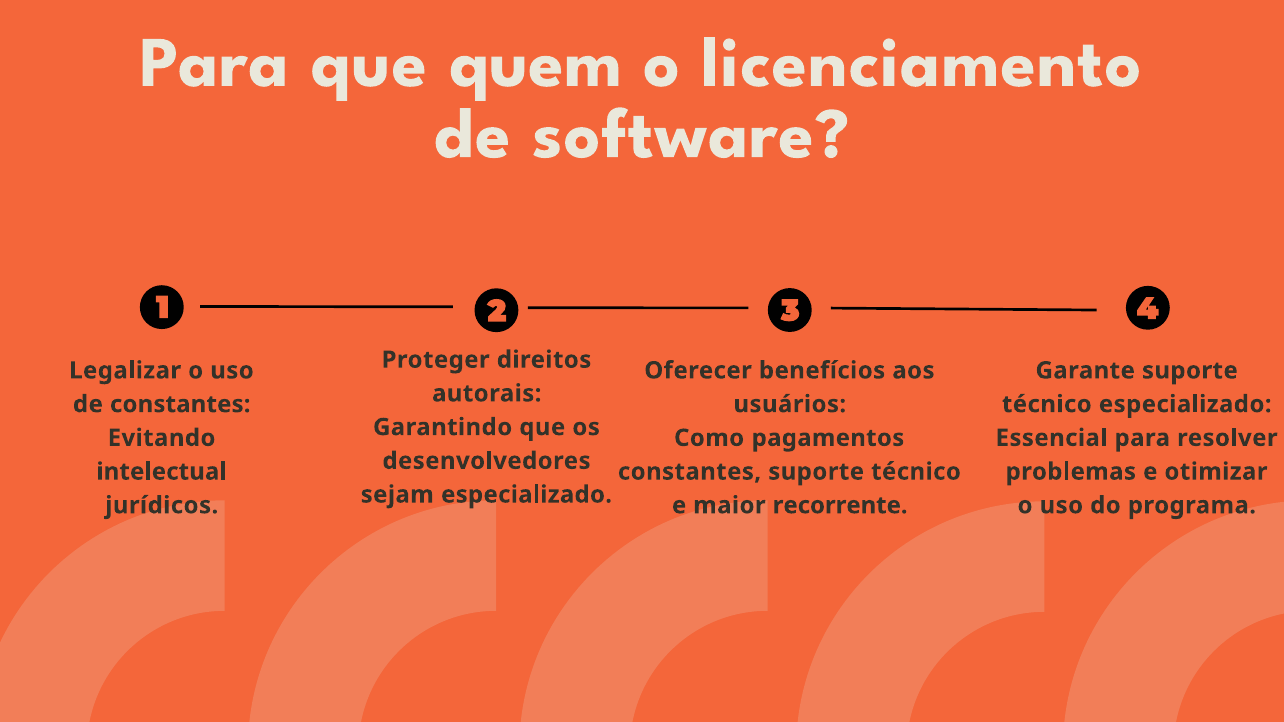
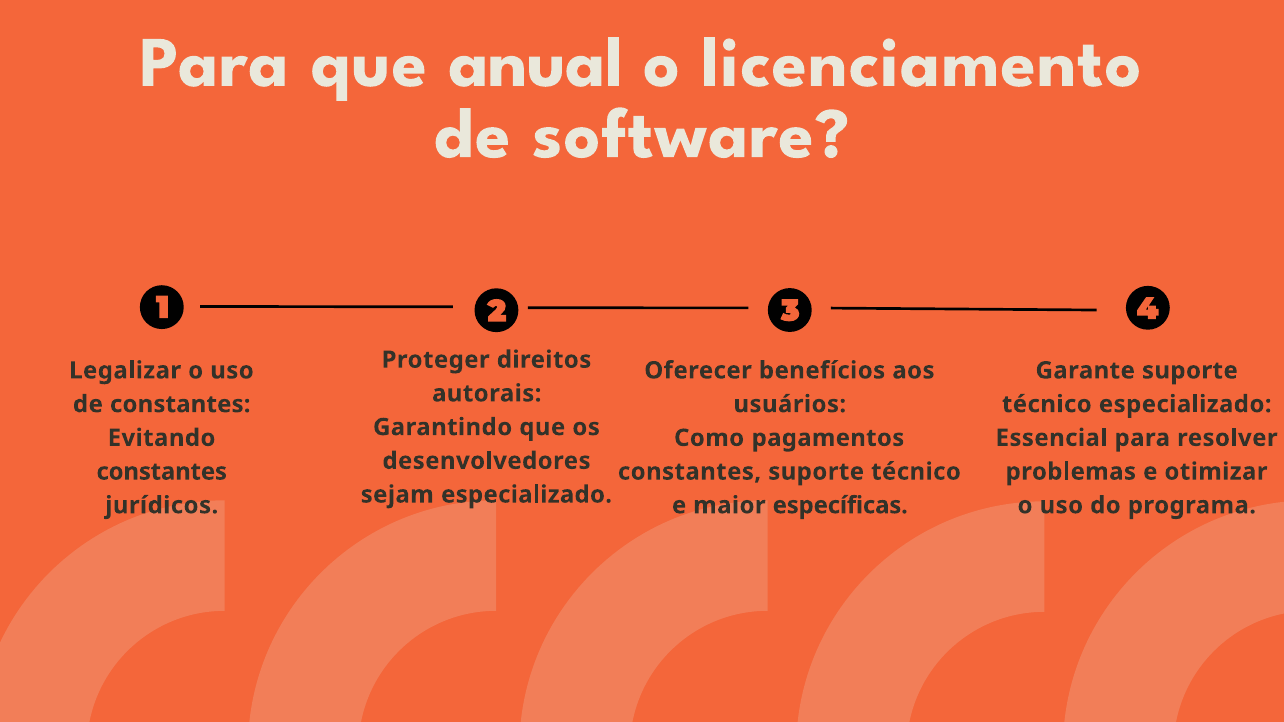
quem: quem -> anual
intelectual at (162, 472): intelectual -> constantes
recorrente: recorrente -> específicas
